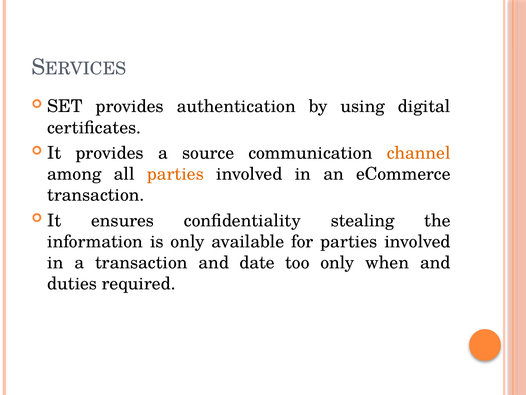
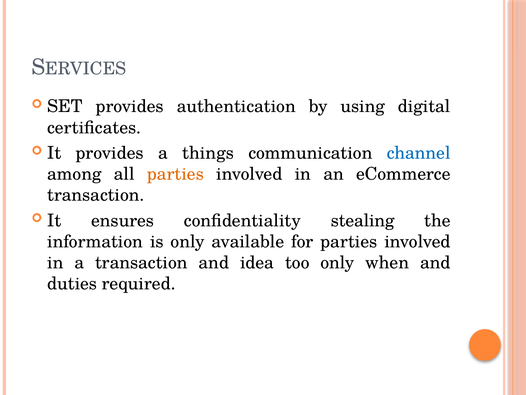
source: source -> things
channel colour: orange -> blue
date: date -> idea
